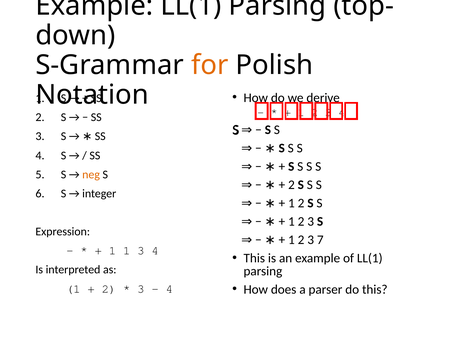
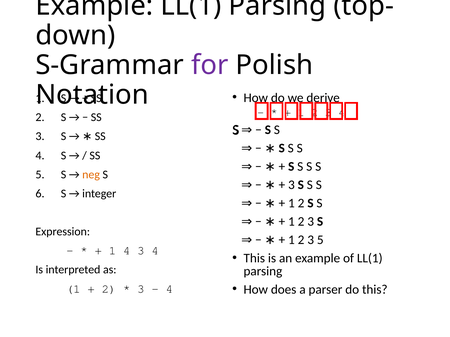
for colour: orange -> purple
2 at (291, 185): 2 -> 3
3 7: 7 -> 5
1 1: 1 -> 4
